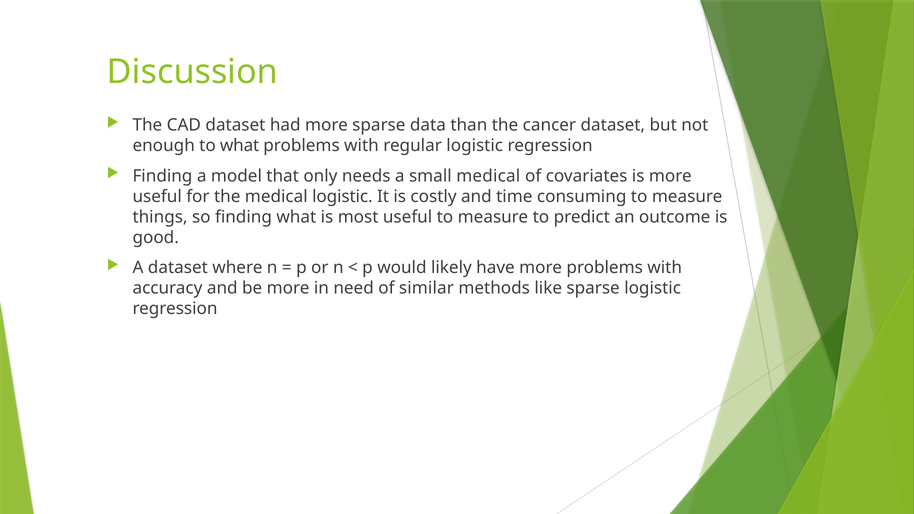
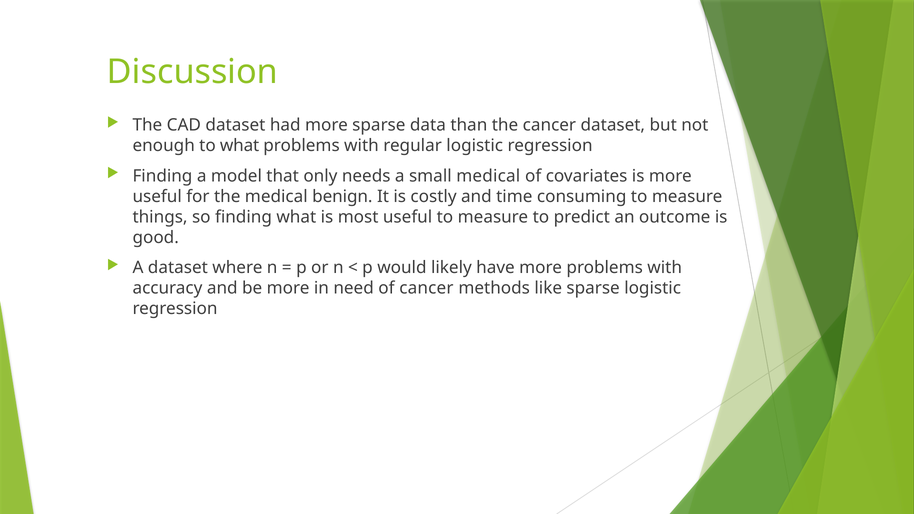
medical logistic: logistic -> benign
of similar: similar -> cancer
